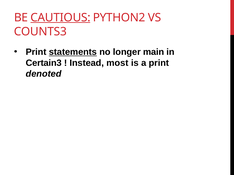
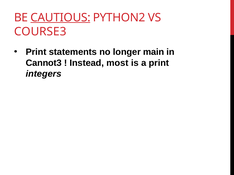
COUNTS3: COUNTS3 -> COURSE3
statements underline: present -> none
Certain3: Certain3 -> Cannot3
denoted: denoted -> integers
